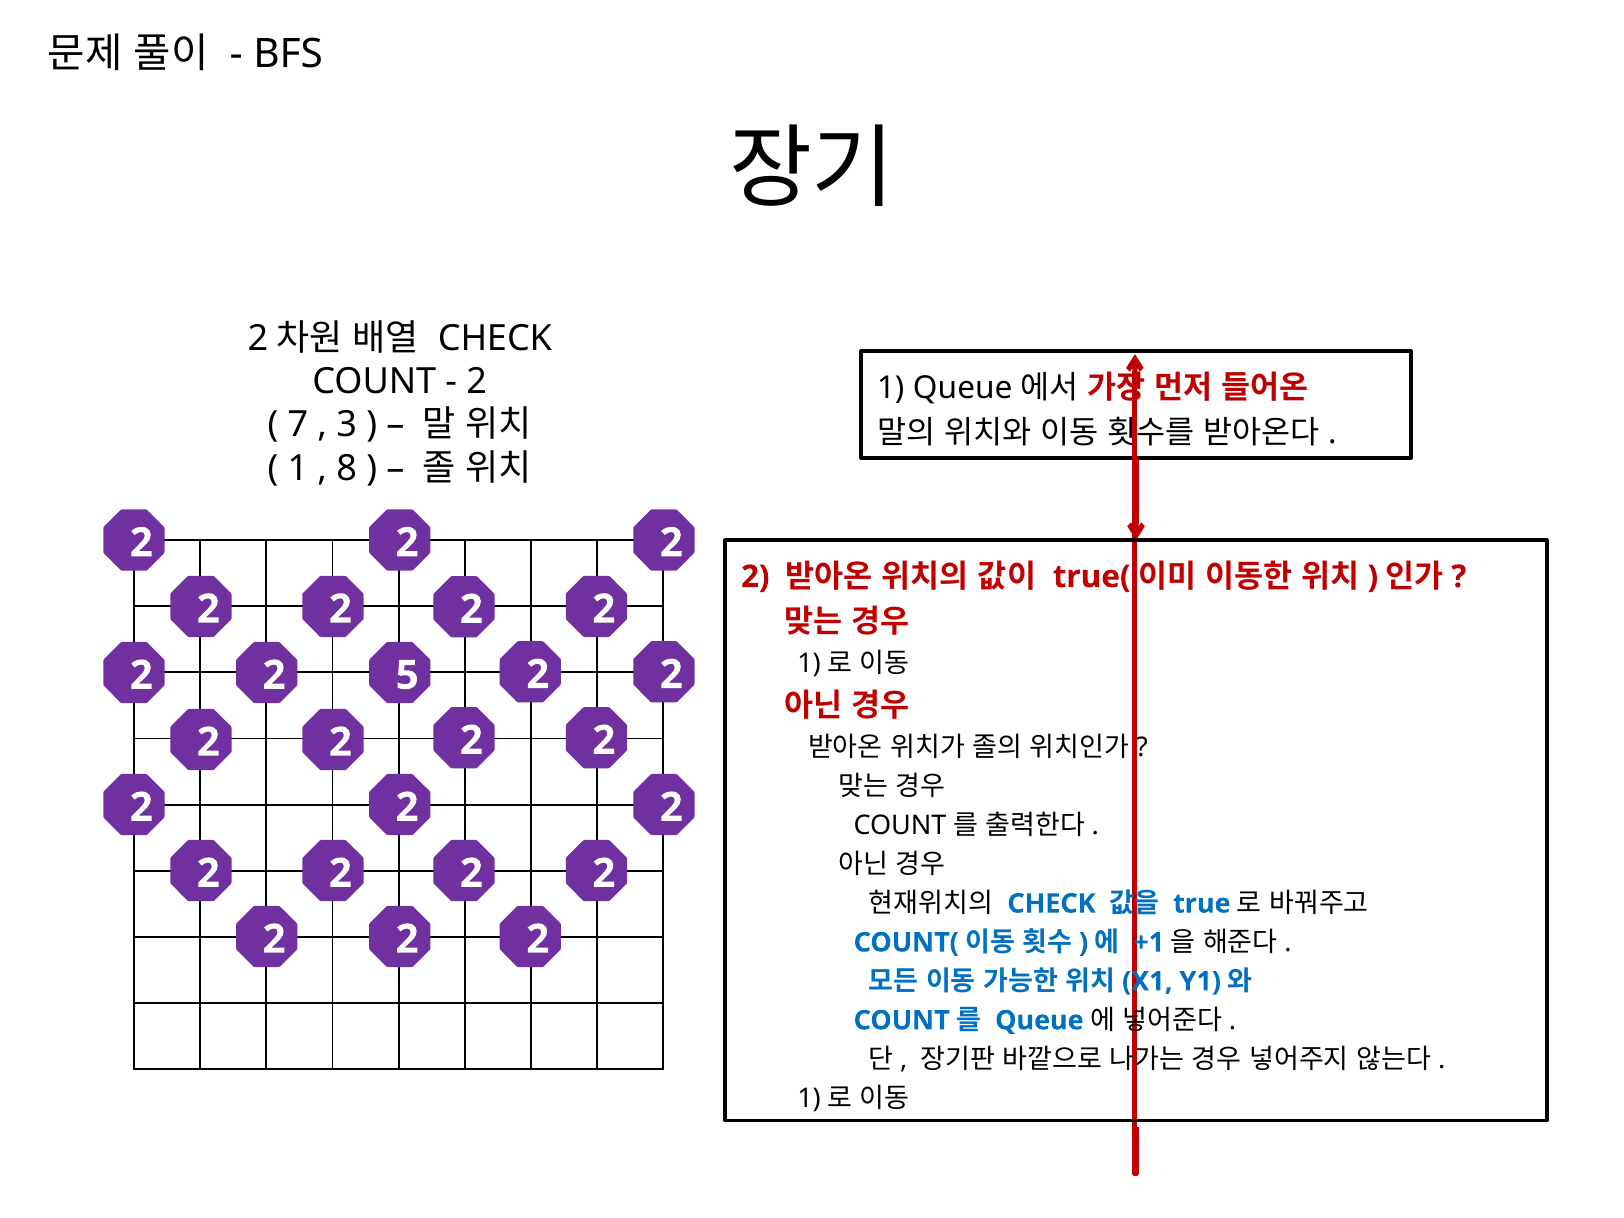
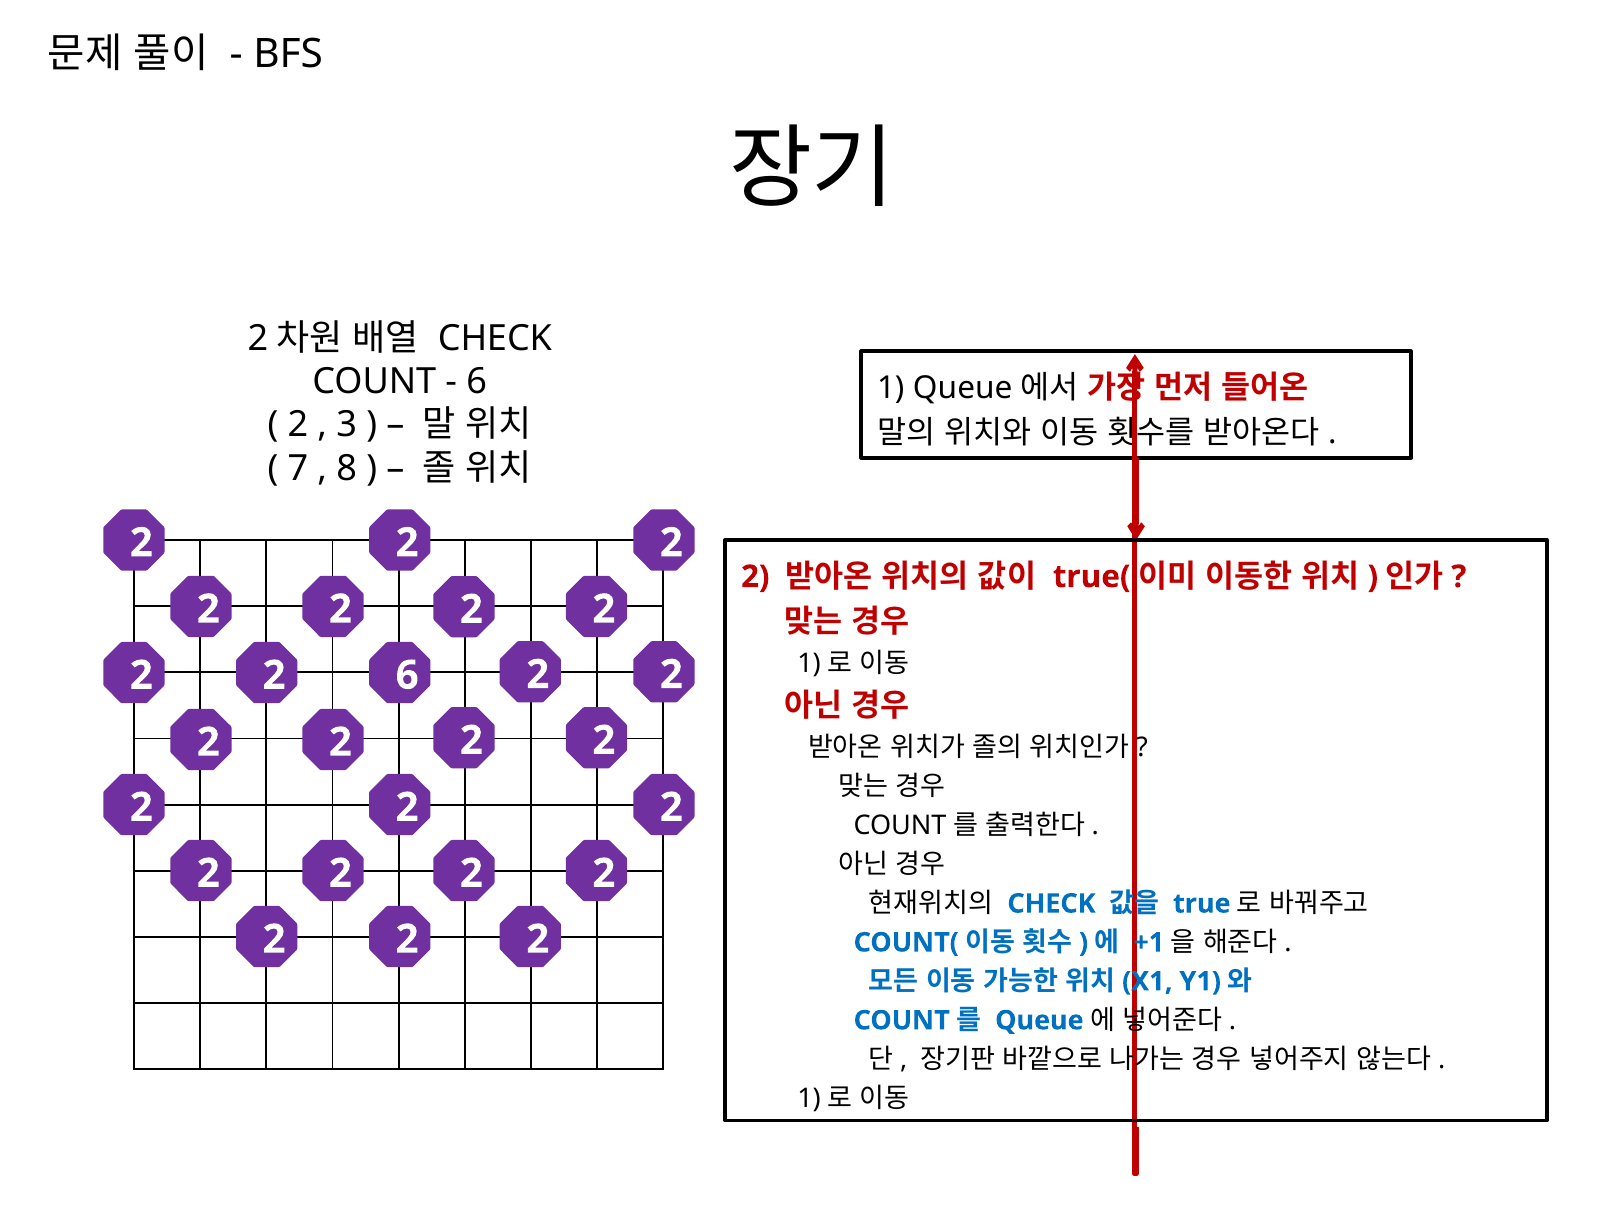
2 at (477, 382): 2 -> 6
7 at (298, 425): 7 -> 2
1 at (298, 468): 1 -> 7
2 5: 5 -> 6
